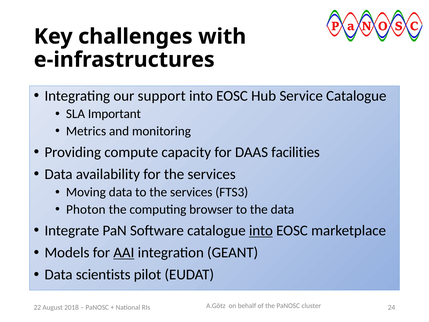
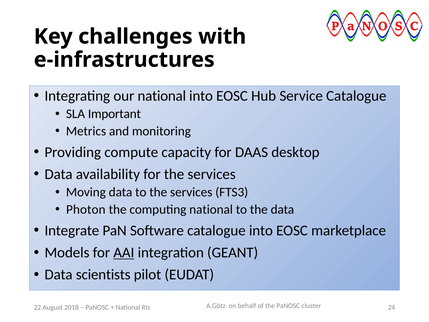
our support: support -> national
facilities: facilities -> desktop
computing browser: browser -> national
into at (261, 230) underline: present -> none
